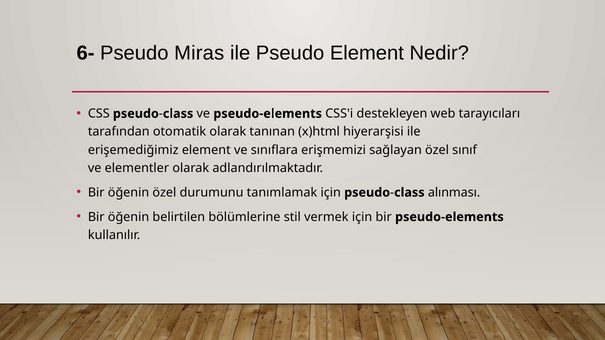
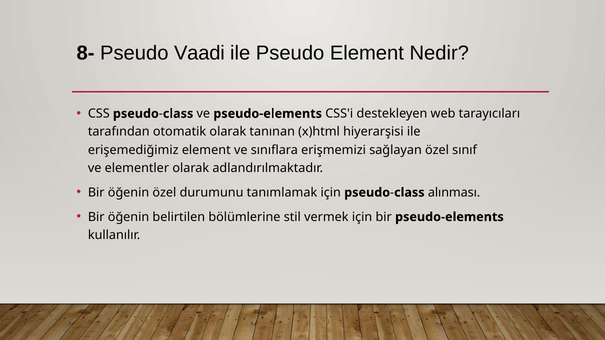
6-: 6- -> 8-
Miras: Miras -> Vaadi
